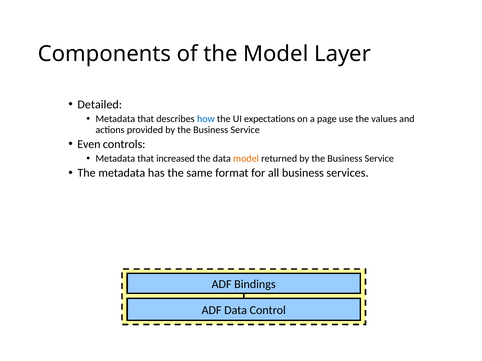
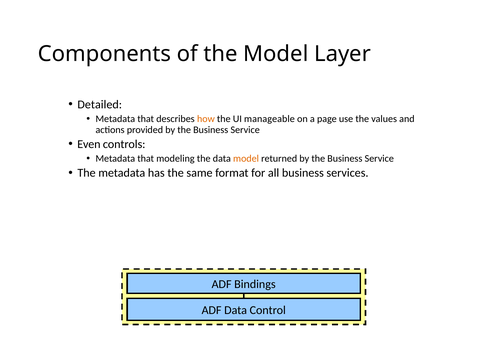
how colour: blue -> orange
expectations: expectations -> manageable
increased: increased -> modeling
